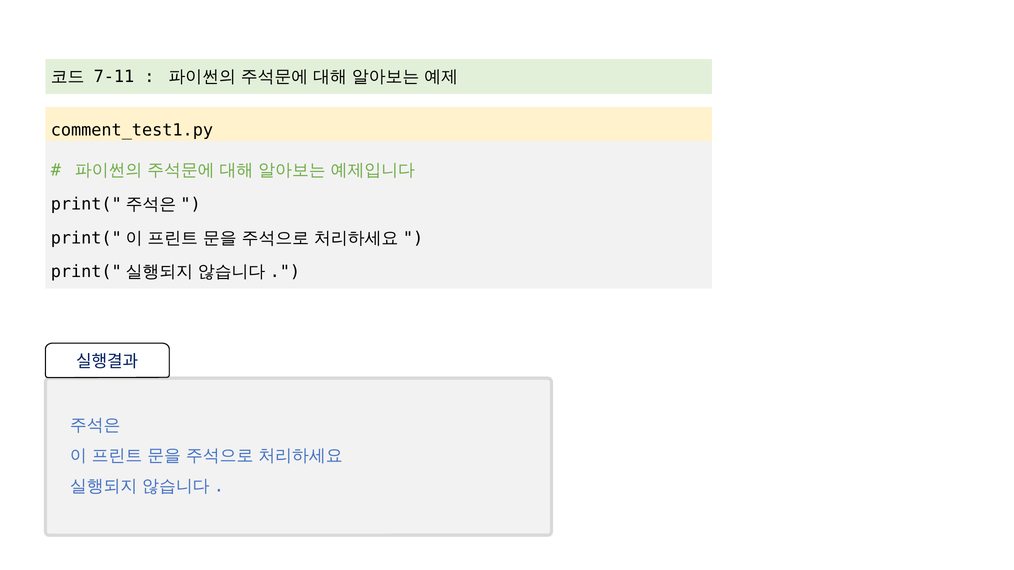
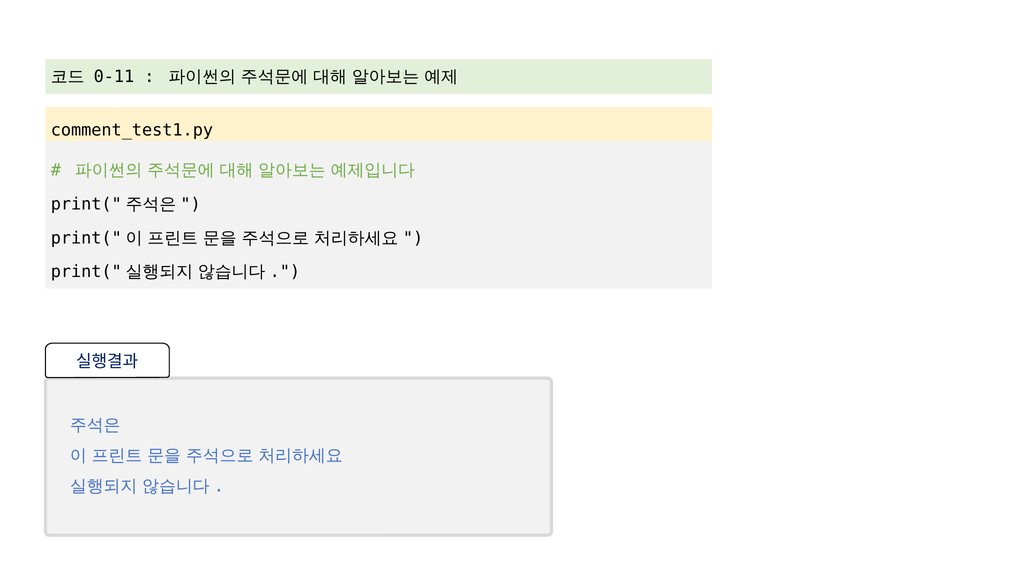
7-11: 7-11 -> 0-11
